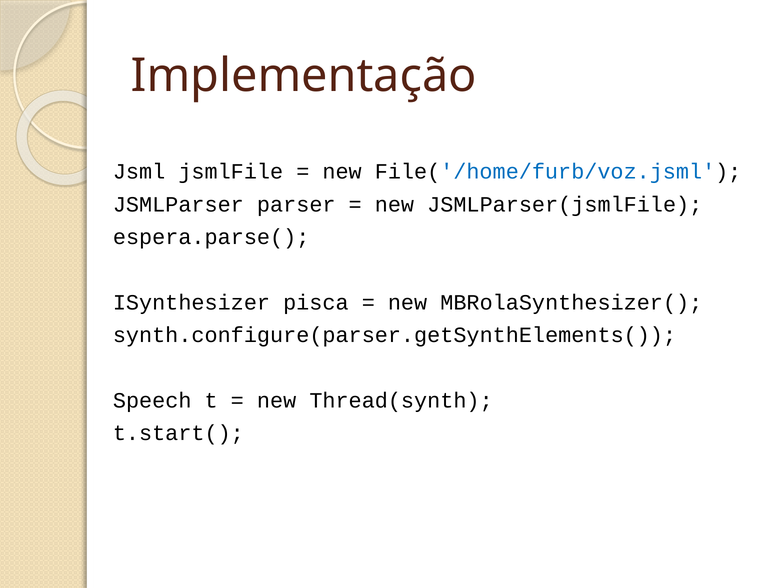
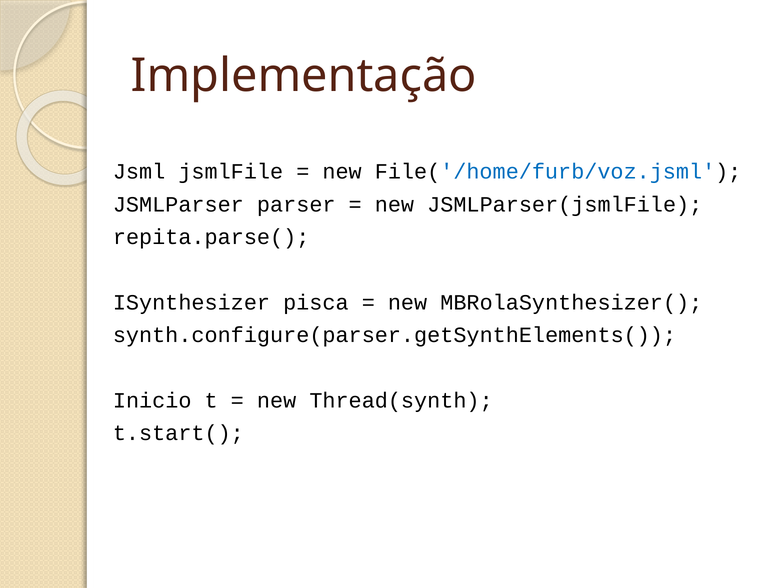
espera.parse(: espera.parse( -> repita.parse(
Speech: Speech -> Inicio
